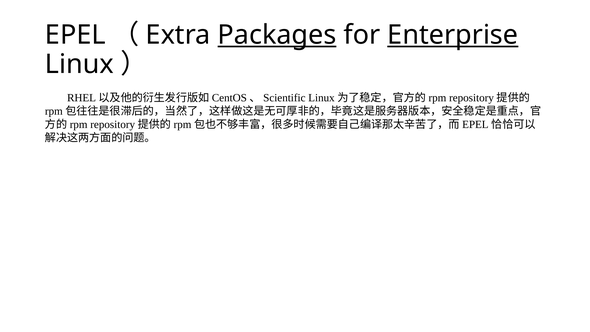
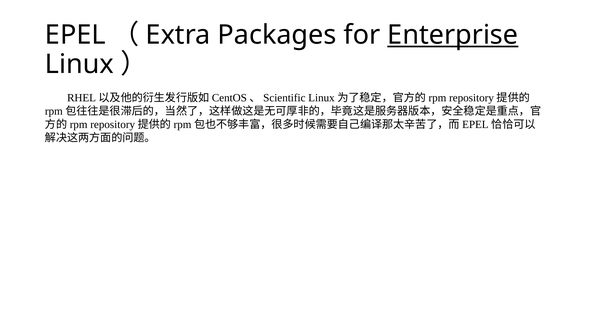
Packages underline: present -> none
